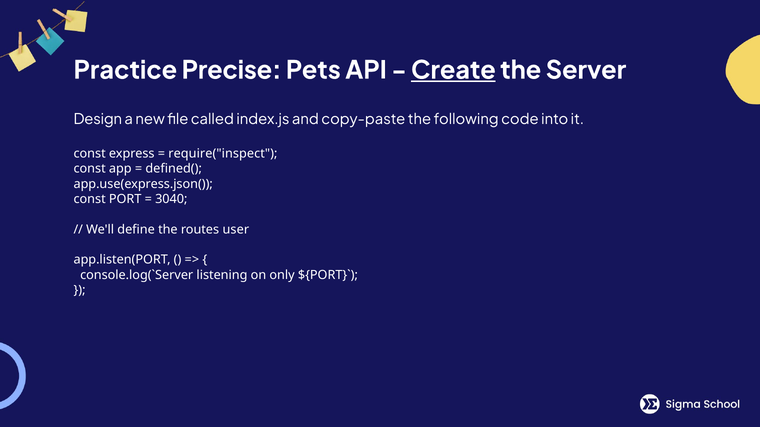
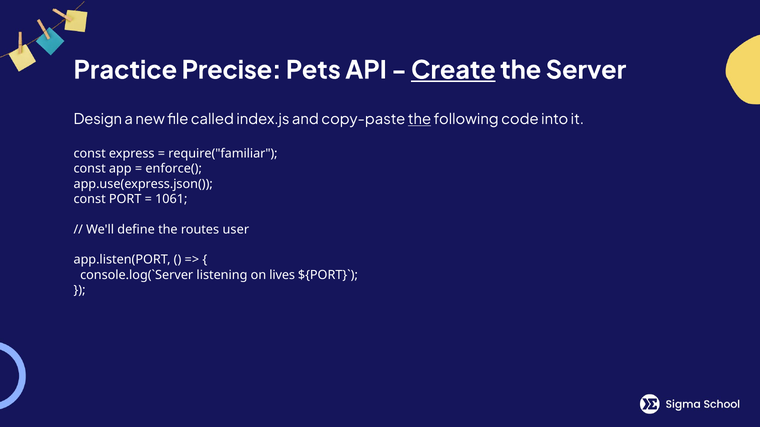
the at (420, 120) underline: none -> present
require("inspect: require("inspect -> require("familiar
defined(: defined( -> enforce(
3040: 3040 -> 1061
only: only -> lives
